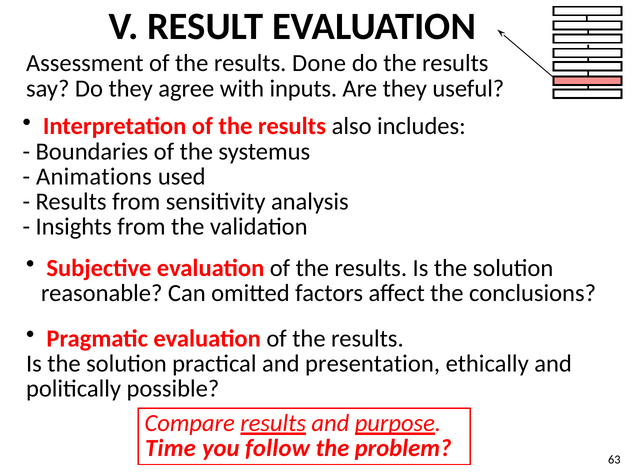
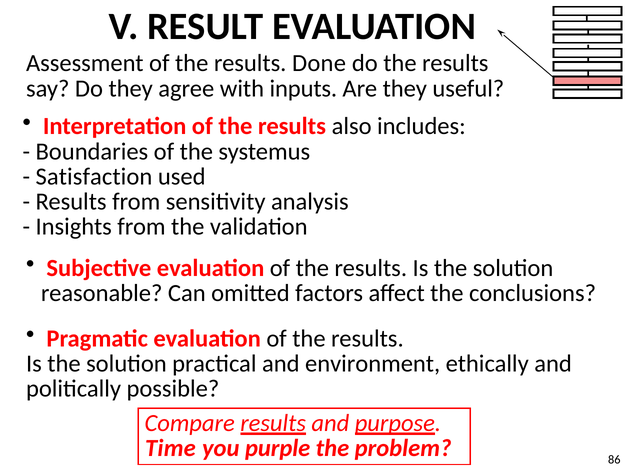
Animations: Animations -> Satisfaction
presentation: presentation -> environment
follow: follow -> purple
63: 63 -> 86
